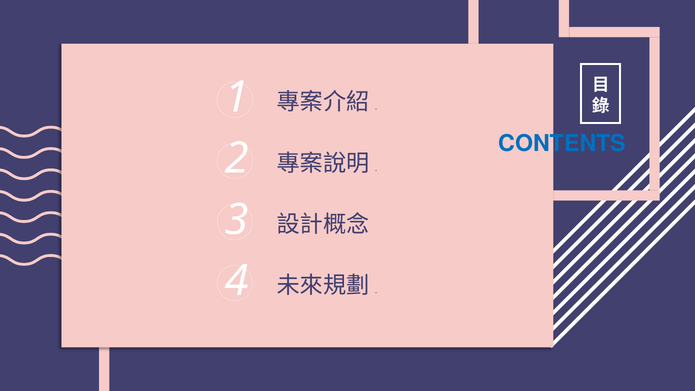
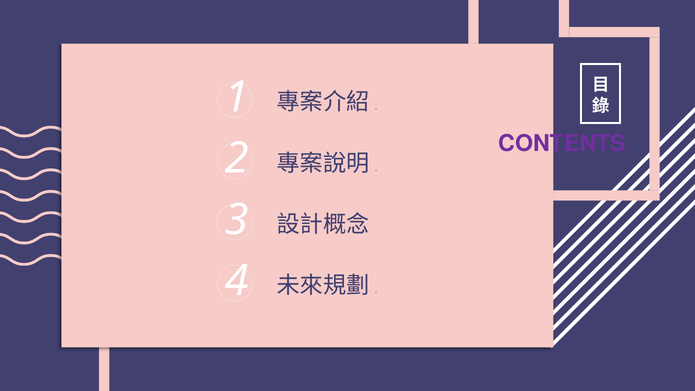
CONTENTS colour: blue -> purple
